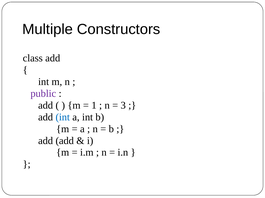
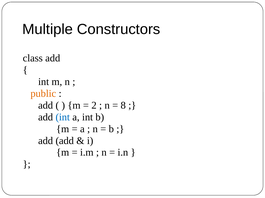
public colour: purple -> orange
1: 1 -> 2
3: 3 -> 8
